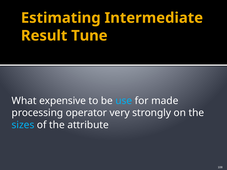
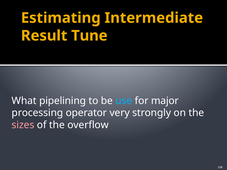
expensive: expensive -> pipelining
made: made -> major
sizes colour: light blue -> pink
attribute: attribute -> overflow
